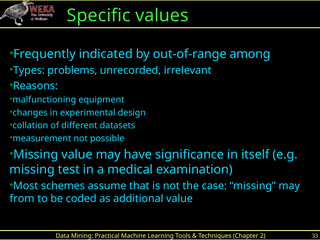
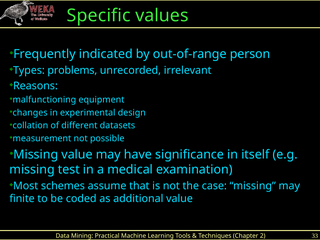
among: among -> person
from: from -> finite
